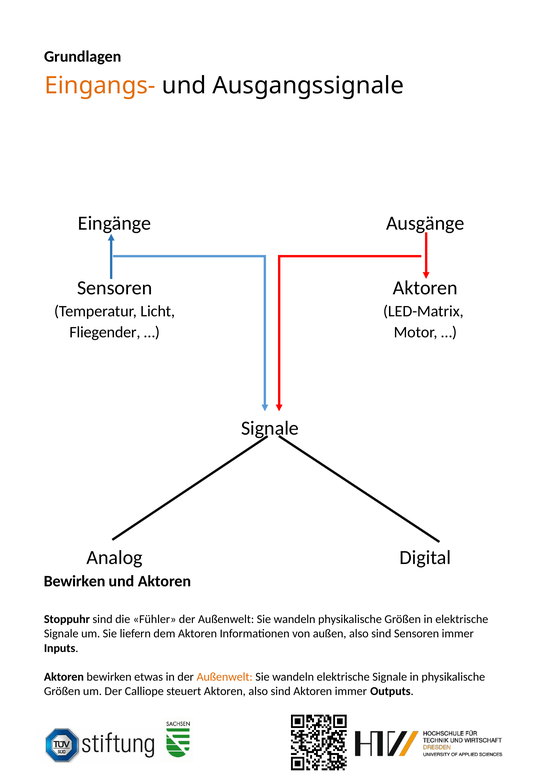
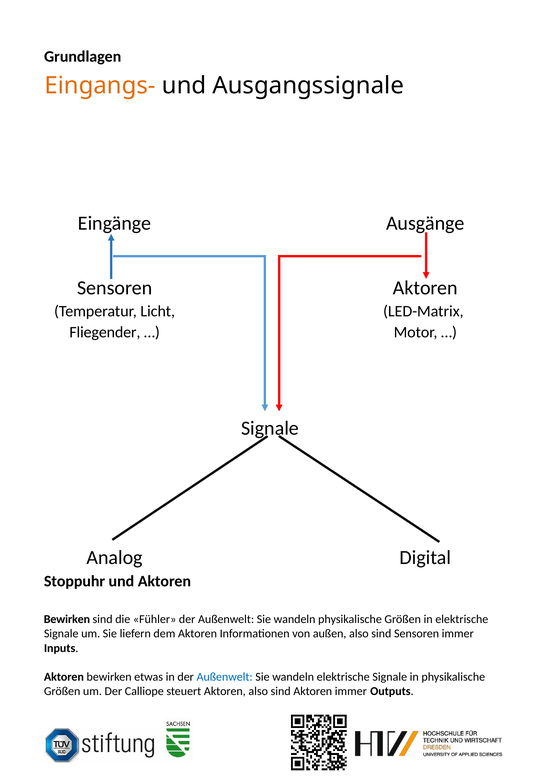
Bewirken at (75, 580): Bewirken -> Stoppuhr
Stoppuhr at (67, 618): Stoppuhr -> Bewirken
Außenwelt at (225, 676) colour: orange -> blue
